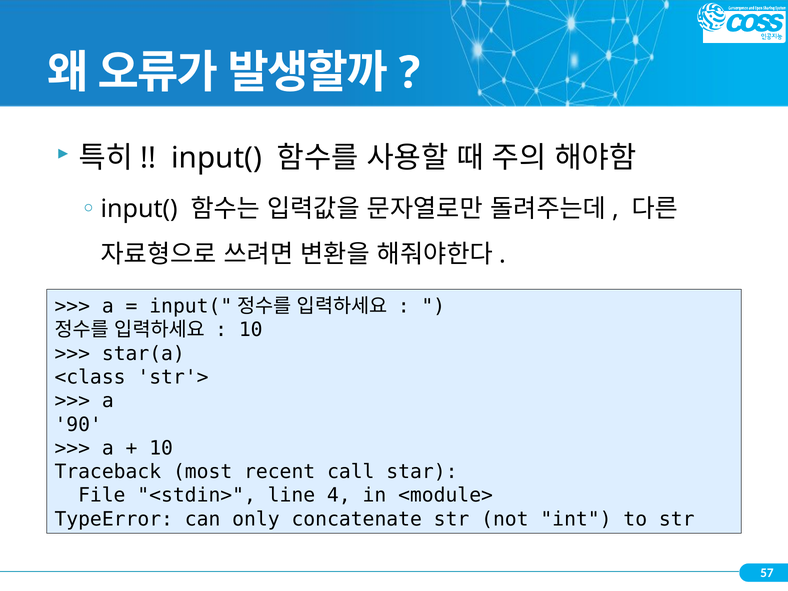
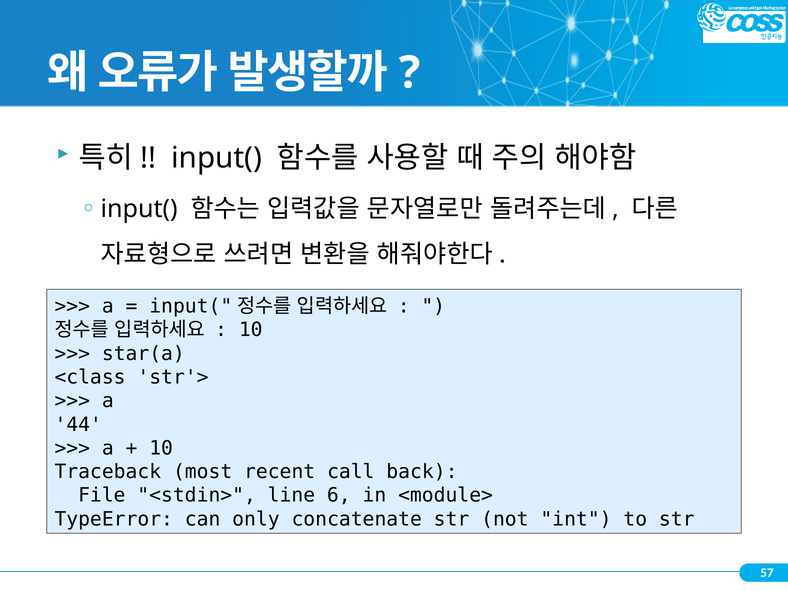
90: 90 -> 44
star: star -> back
4: 4 -> 6
